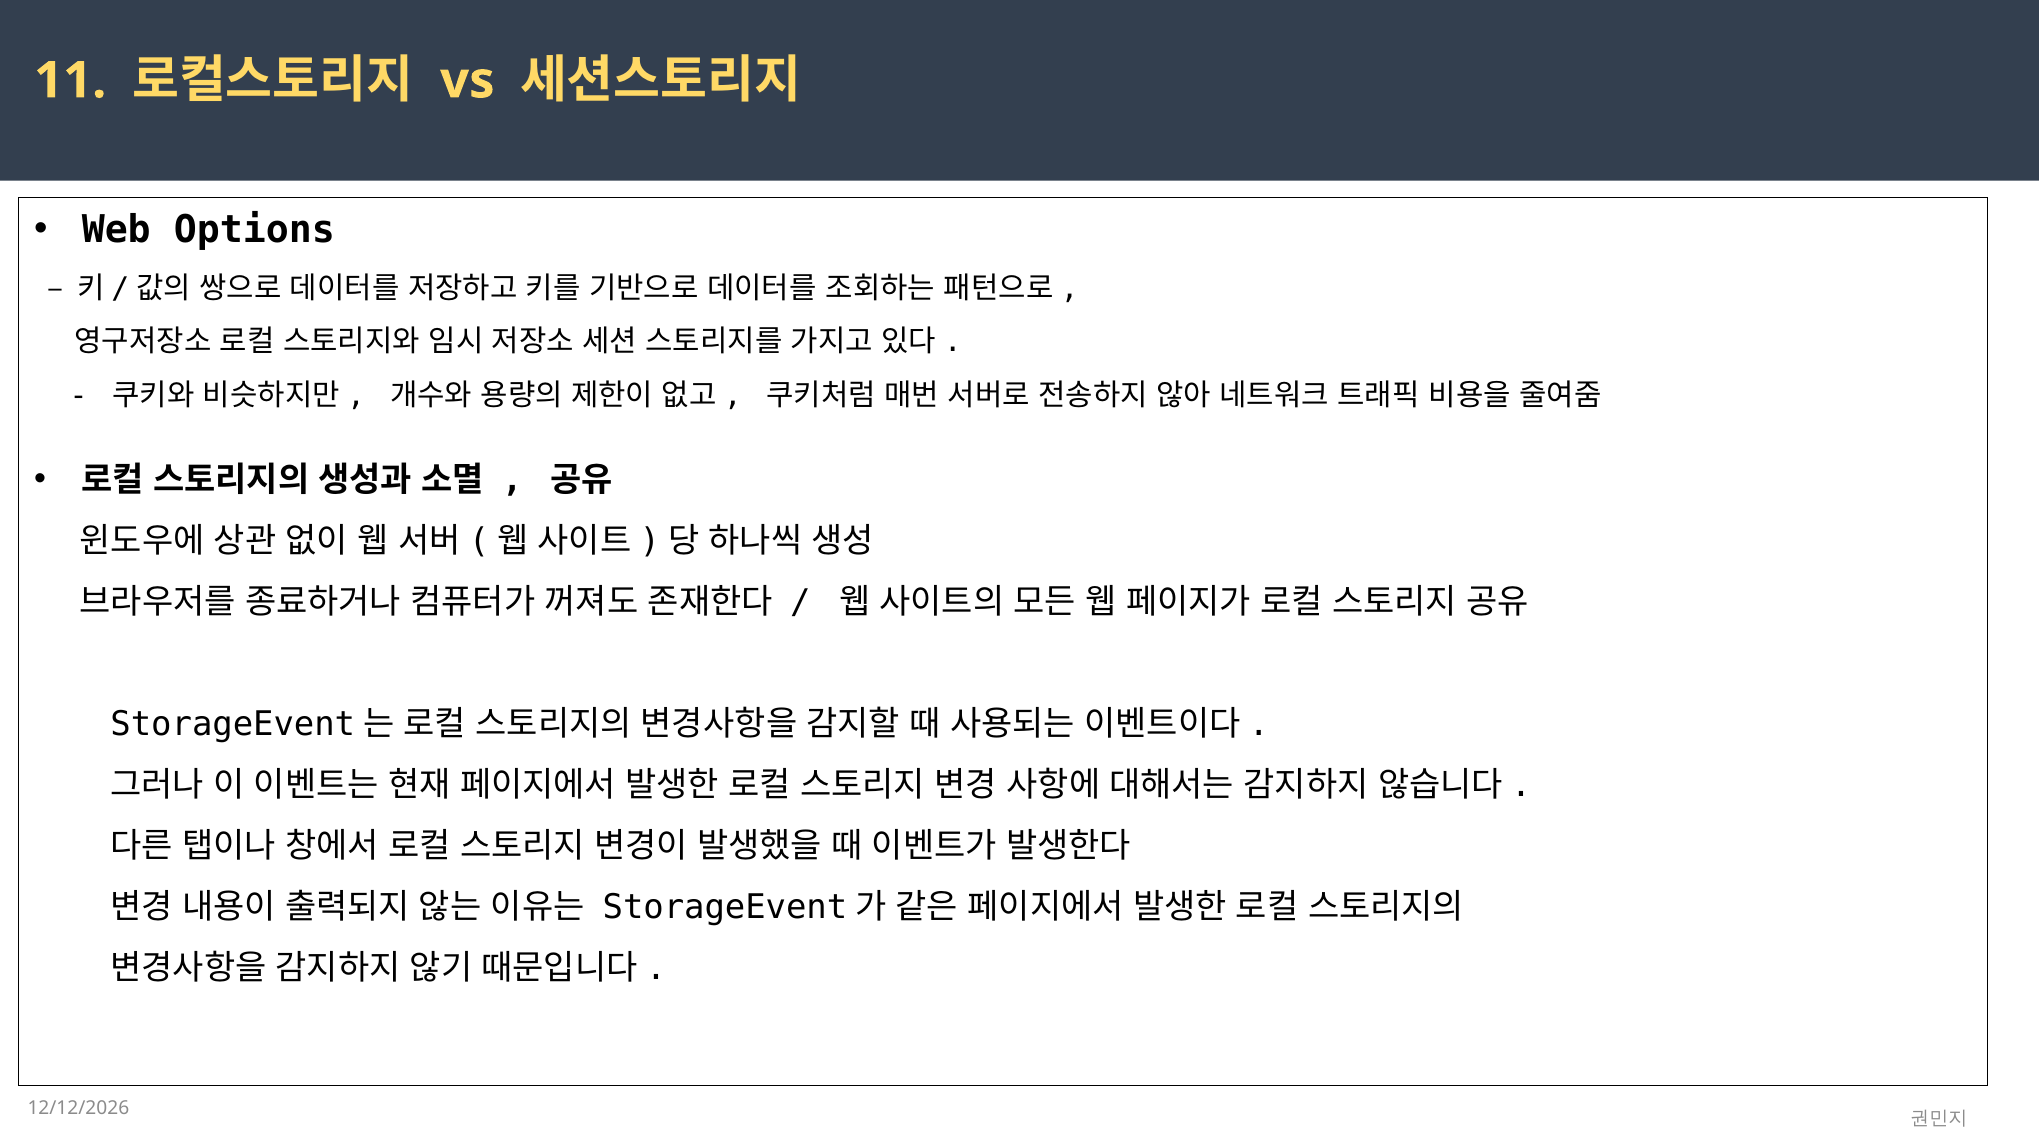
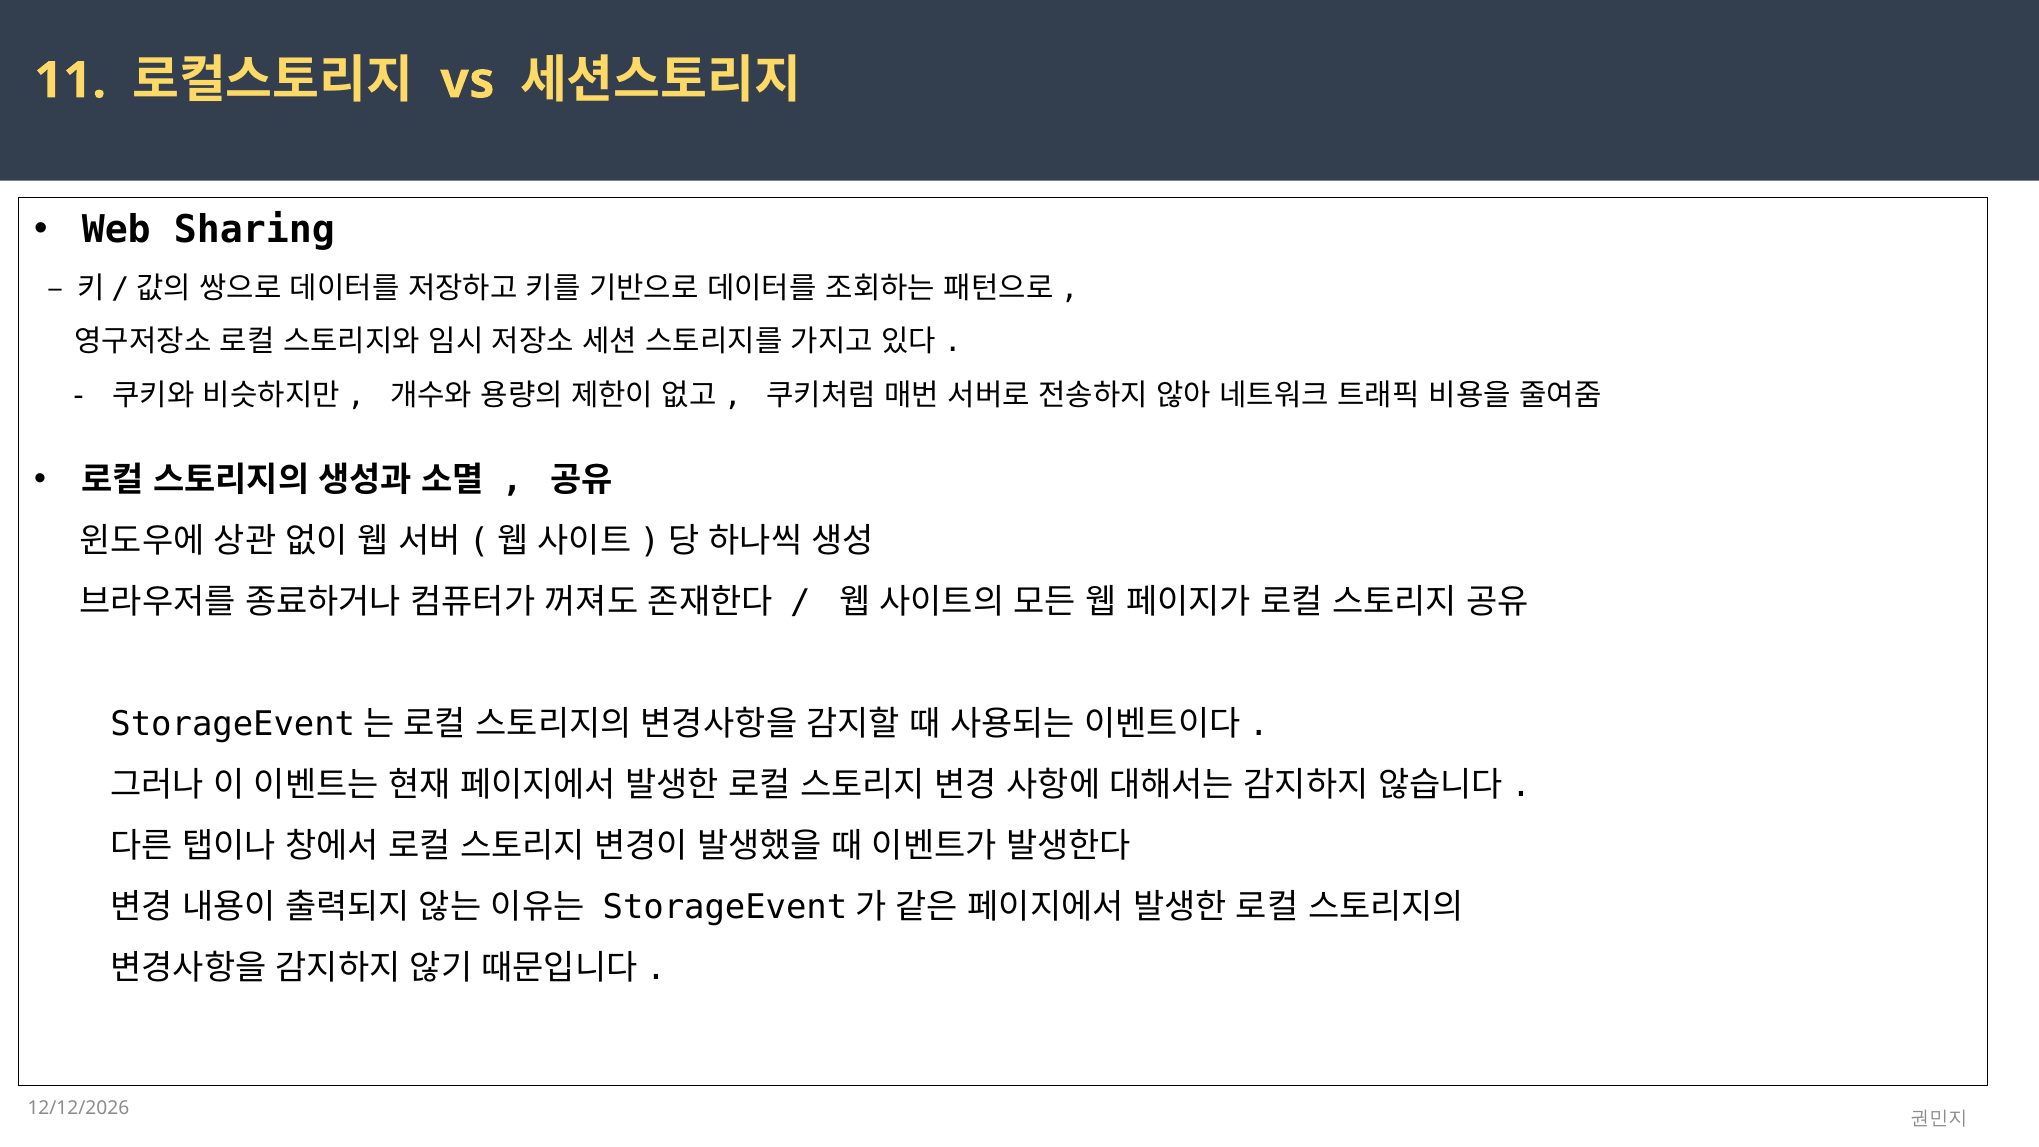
Options: Options -> Sharing
